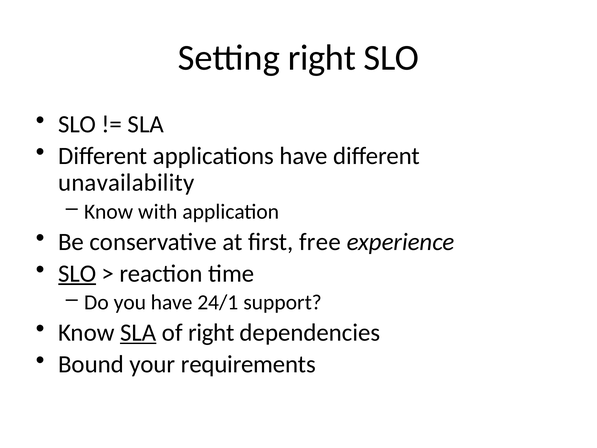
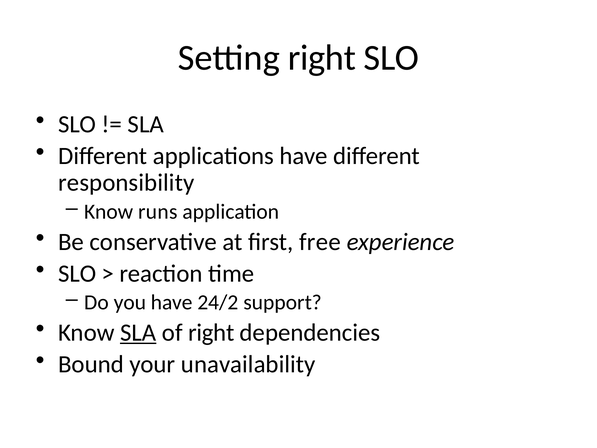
unavailability: unavailability -> responsibility
with: with -> runs
SLO at (77, 273) underline: present -> none
24/1: 24/1 -> 24/2
requirements: requirements -> unavailability
